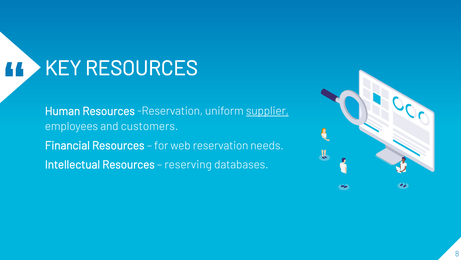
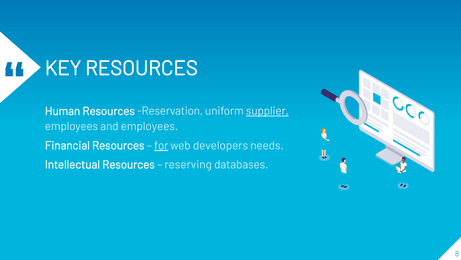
and customers: customers -> employees
for underline: none -> present
web reservation: reservation -> developers
